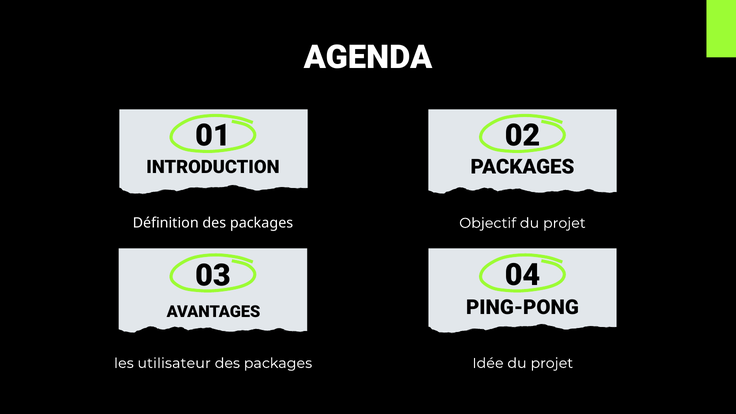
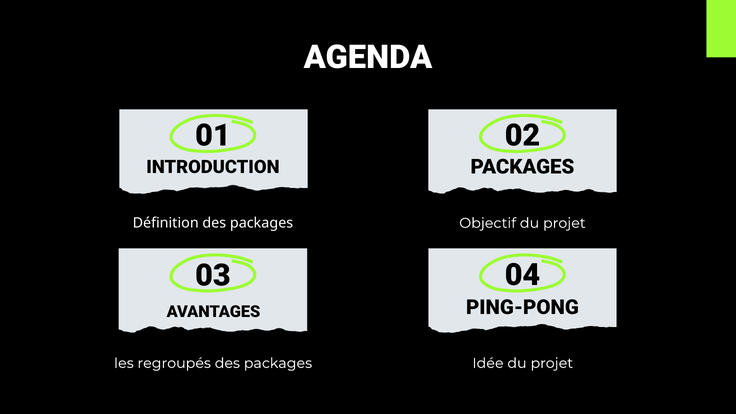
utilisateur: utilisateur -> regroupés
